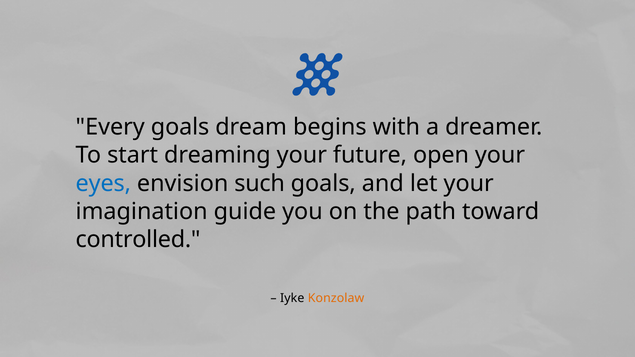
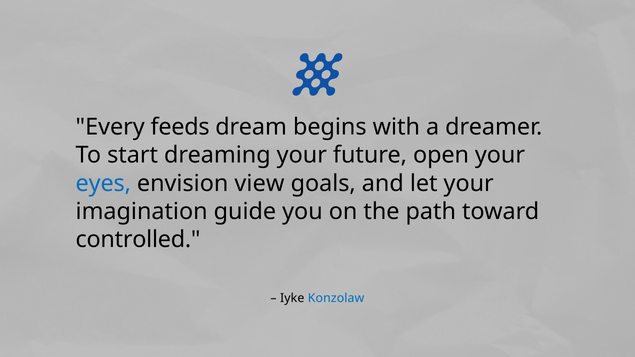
Every goals: goals -> feeds
such: such -> view
Konzolaw colour: orange -> blue
